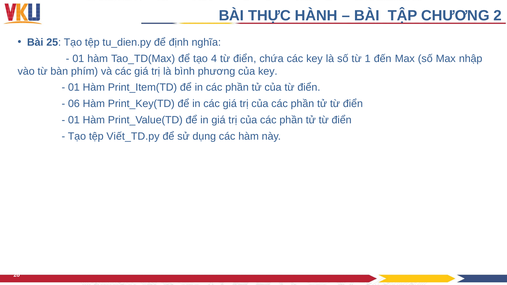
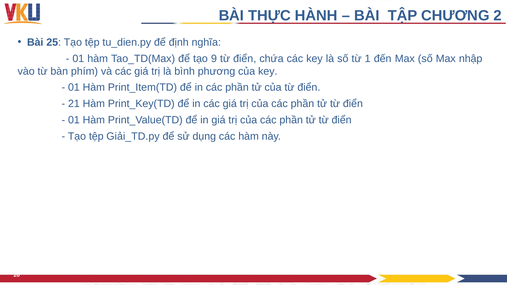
4: 4 -> 9
06: 06 -> 21
Viết_TD.py: Viết_TD.py -> Giải_TD.py
